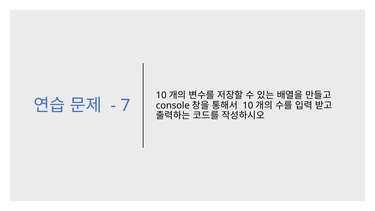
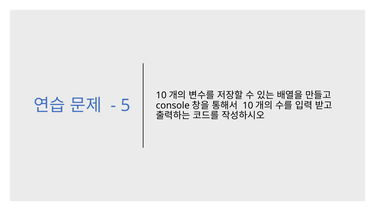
7: 7 -> 5
